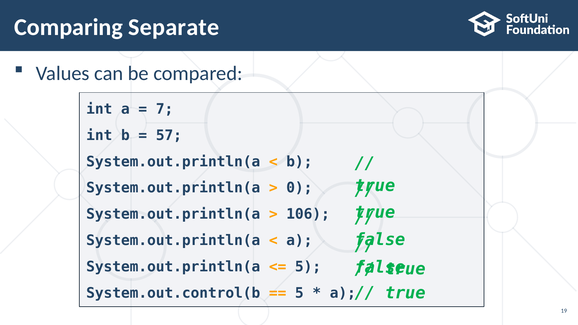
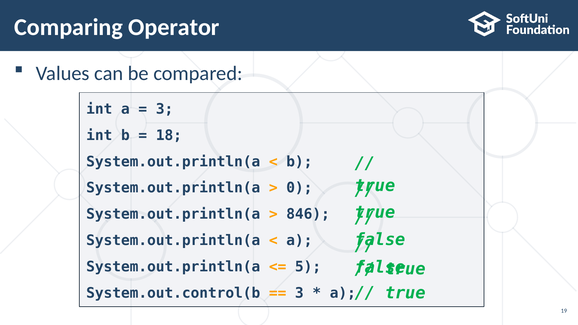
Separate: Separate -> Operator
7 at (165, 109): 7 -> 3
57: 57 -> 18
106: 106 -> 846
5 at (299, 293): 5 -> 3
